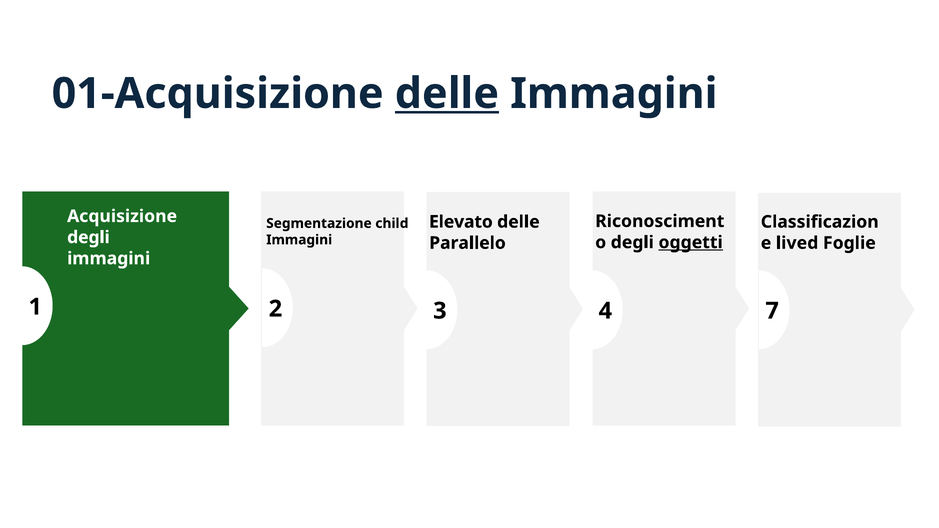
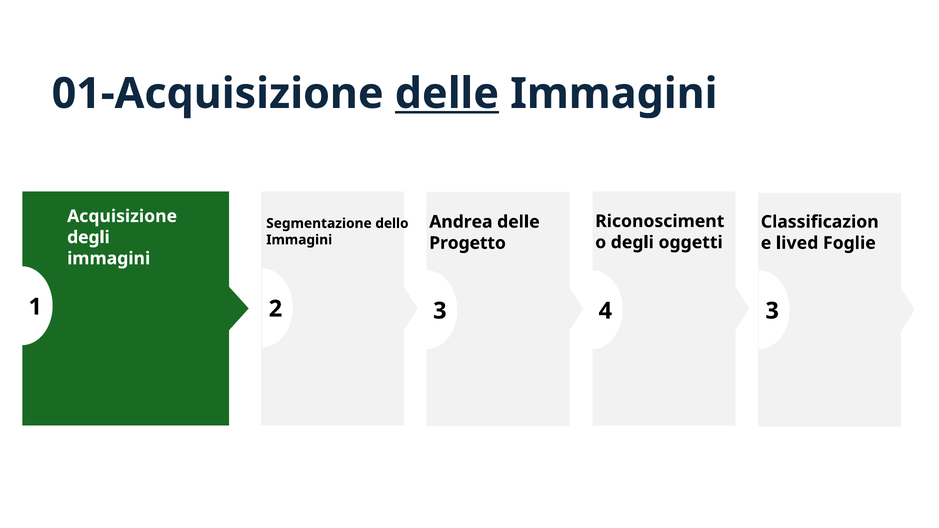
Elevato: Elevato -> Andrea
child: child -> dello
oggetti underline: present -> none
Parallelo: Parallelo -> Progetto
4 7: 7 -> 3
